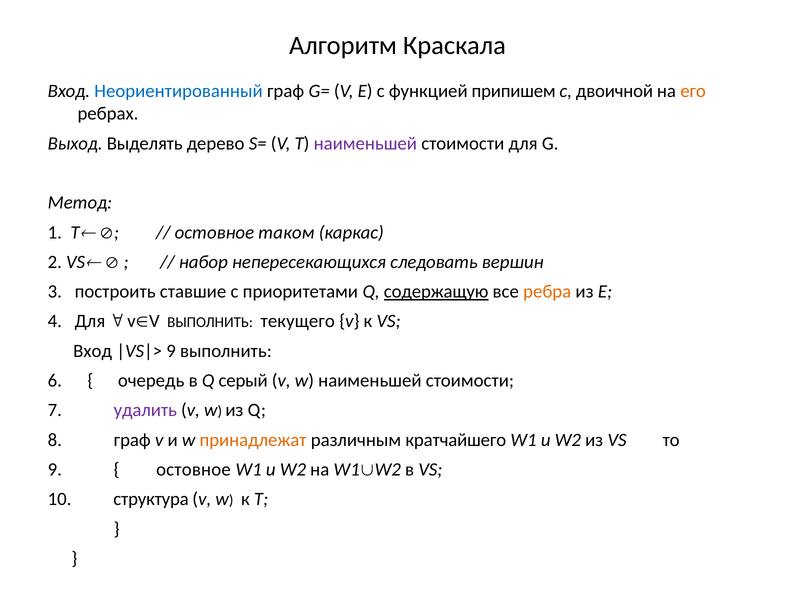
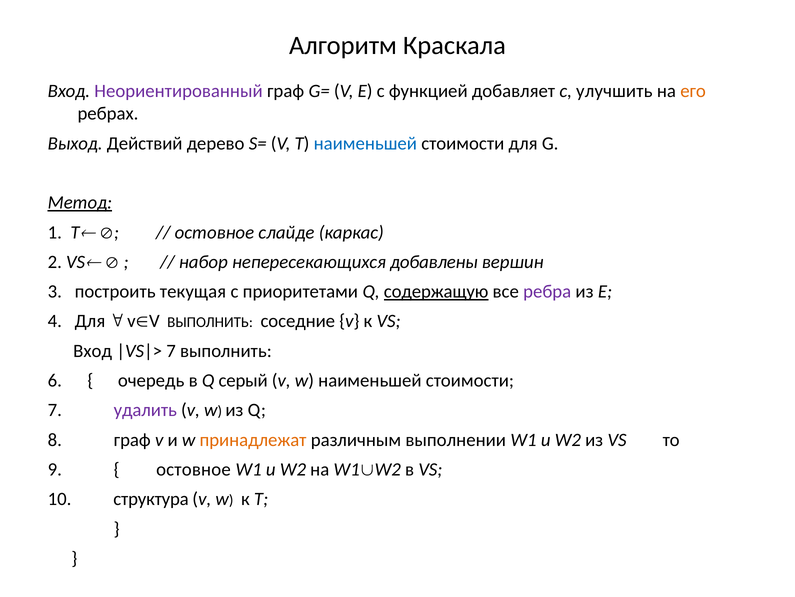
Неориентированный colour: blue -> purple
припишем: припишем -> добавляет
двоичной: двоичной -> улучшить
Выделять: Выделять -> Действий
наименьшей at (365, 143) colour: purple -> blue
Метод underline: none -> present
таком: таком -> слайде
следовать: следовать -> добавлены
ставшие: ставшие -> текущая
ребра colour: orange -> purple
текущего: текущего -> соседние
9 at (171, 350): 9 -> 7
кратчайшего: кратчайшего -> выполнении
